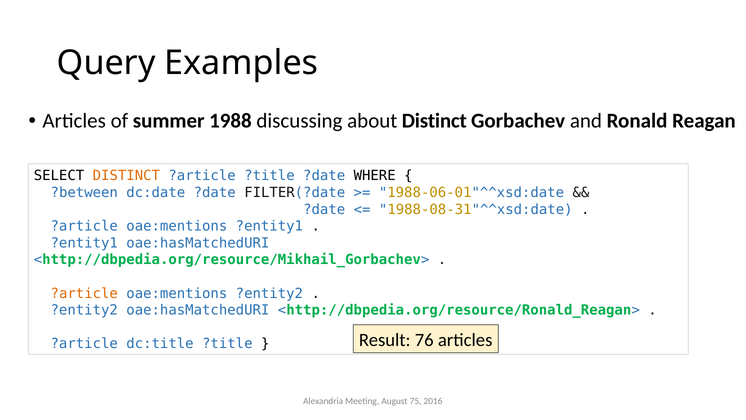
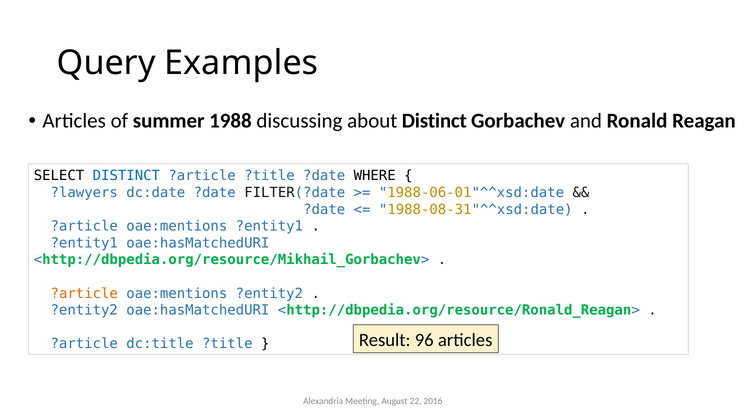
DISTINCT at (126, 176) colour: orange -> blue
?between: ?between -> ?lawyers
76: 76 -> 96
75: 75 -> 22
